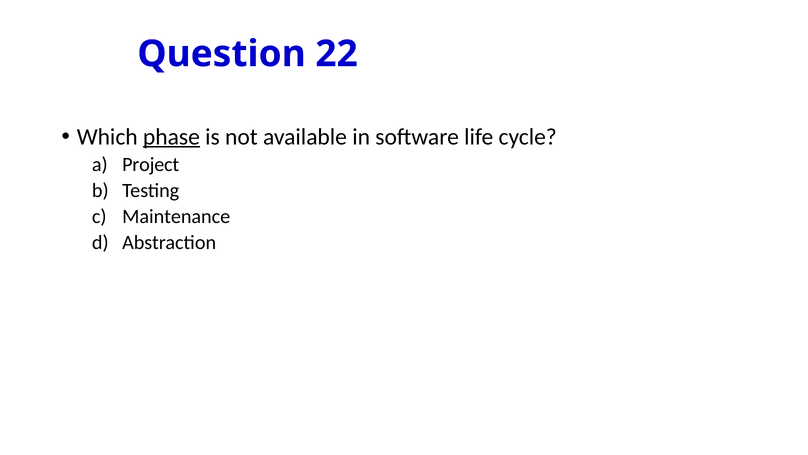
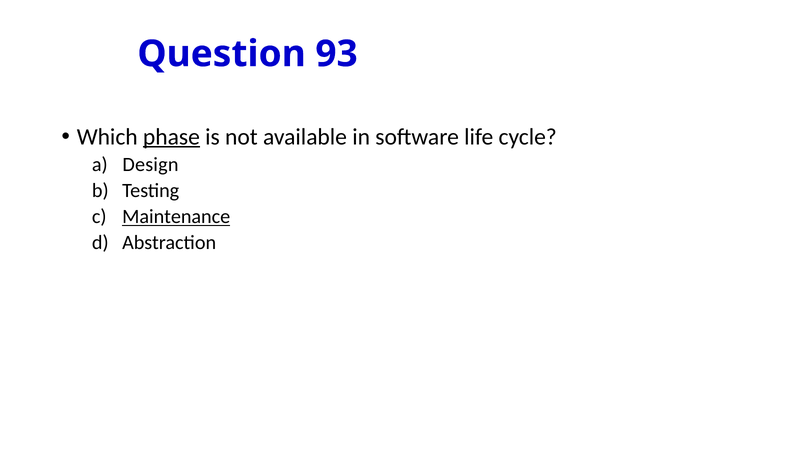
22: 22 -> 93
Project: Project -> Design
Maintenance underline: none -> present
